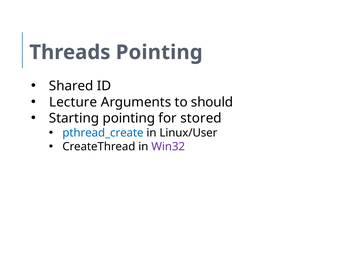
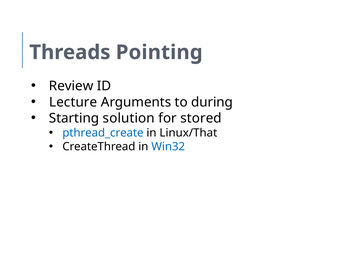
Shared: Shared -> Review
should: should -> during
Starting pointing: pointing -> solution
Linux/User: Linux/User -> Linux/That
Win32 colour: purple -> blue
